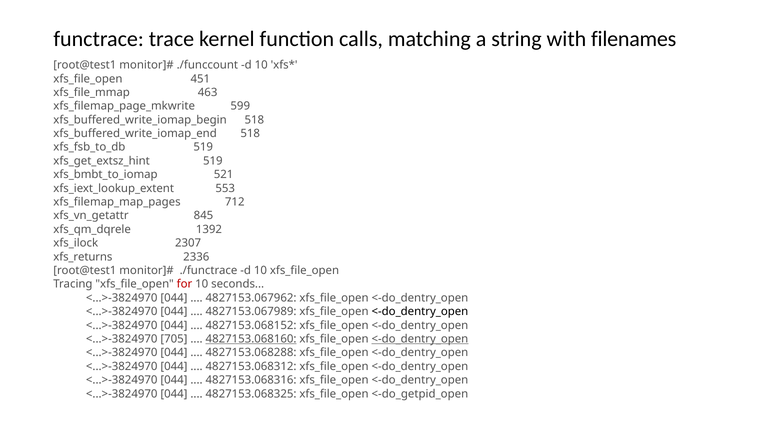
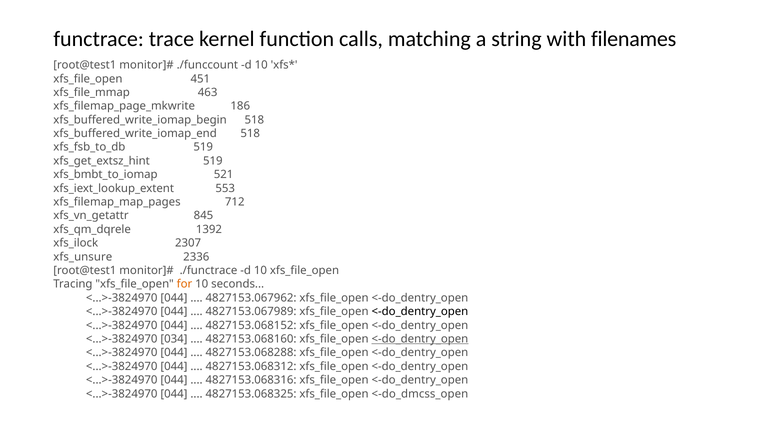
599: 599 -> 186
xfs_returns: xfs_returns -> xfs_unsure
for colour: red -> orange
705: 705 -> 034
4827153.068160 underline: present -> none
<-do_getpid_open: <-do_getpid_open -> <-do_dmcss_open
